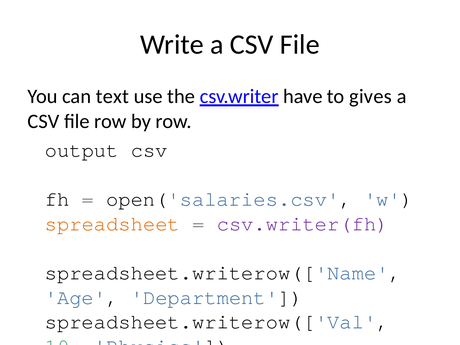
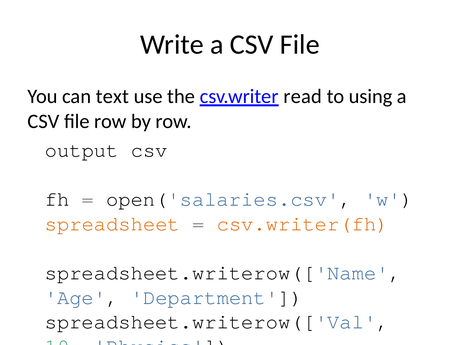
have: have -> read
gives: gives -> using
csv.writer(fh colour: purple -> orange
